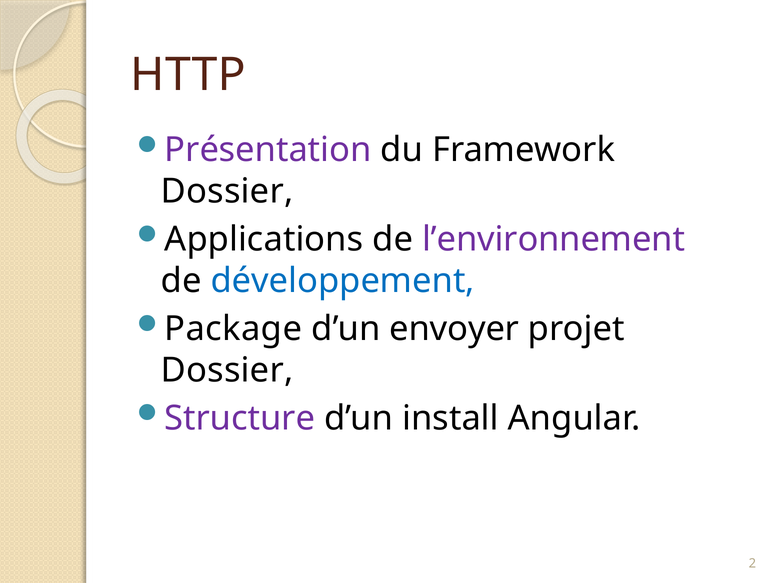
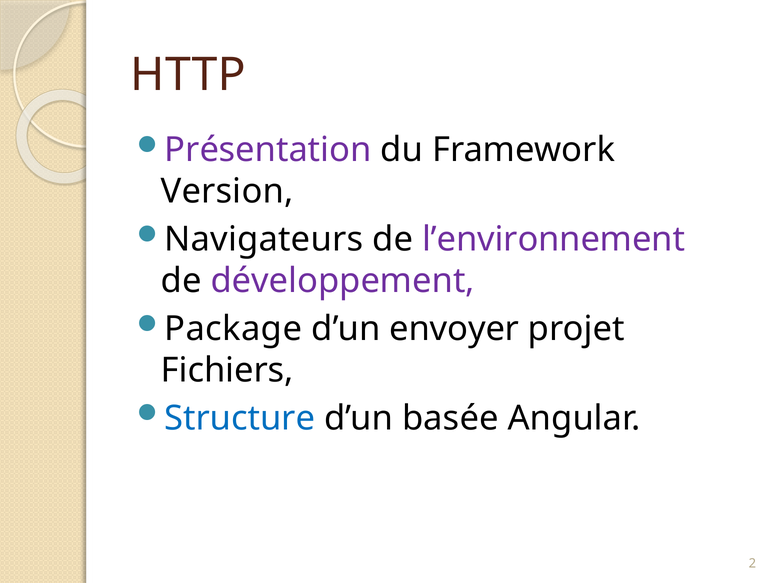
Dossier at (227, 192): Dossier -> Version
Applications: Applications -> Navigateurs
développement colour: blue -> purple
Dossier at (227, 371): Dossier -> Fichiers
Structure colour: purple -> blue
install: install -> basée
